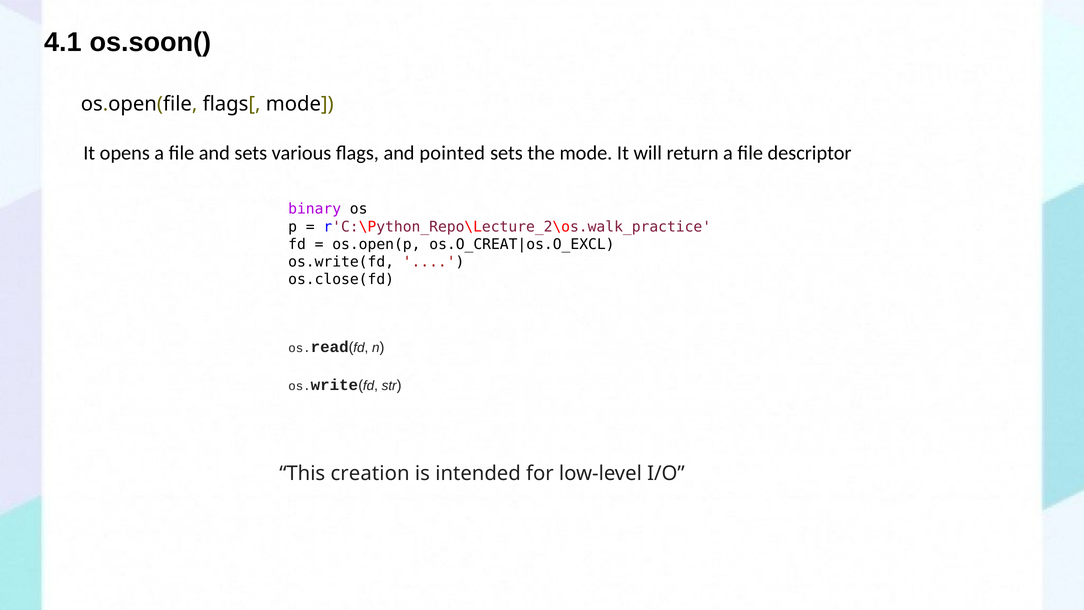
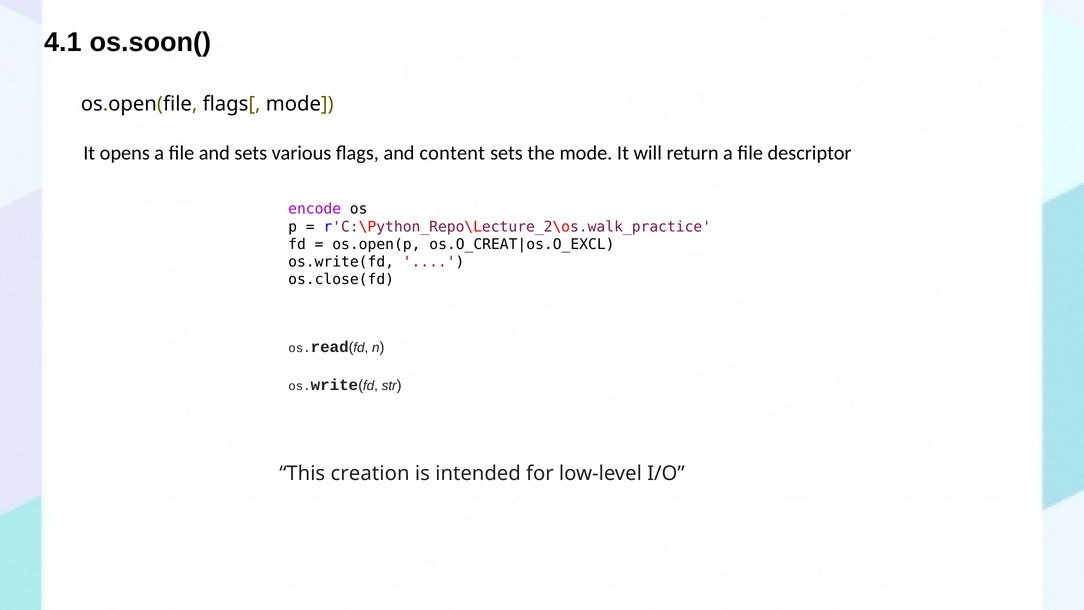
pointed: pointed -> content
binary: binary -> encode
